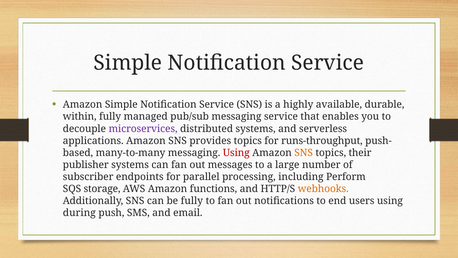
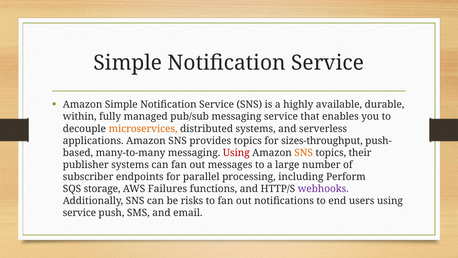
microservices colour: purple -> orange
runs-throughput: runs-throughput -> sizes-throughput
AWS Amazon: Amazon -> Failures
webhooks colour: orange -> purple
be fully: fully -> risks
during at (79, 213): during -> service
